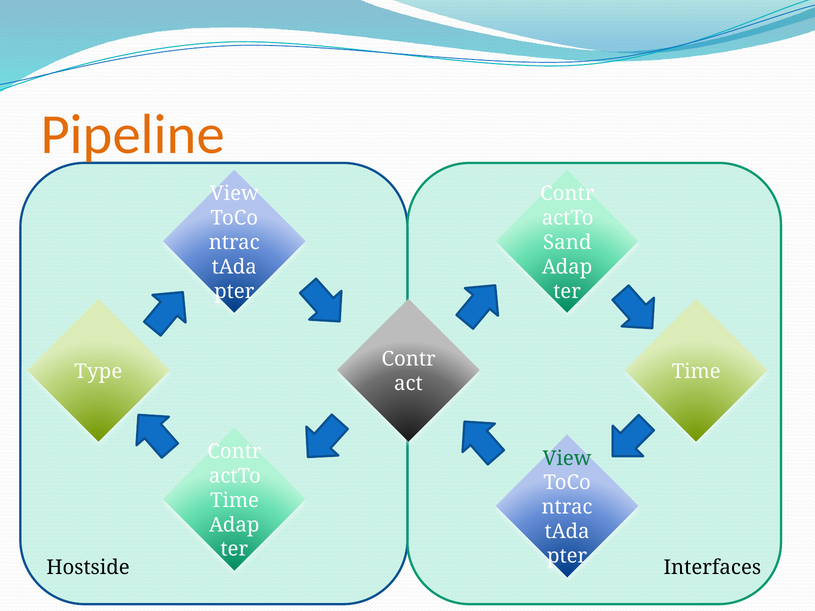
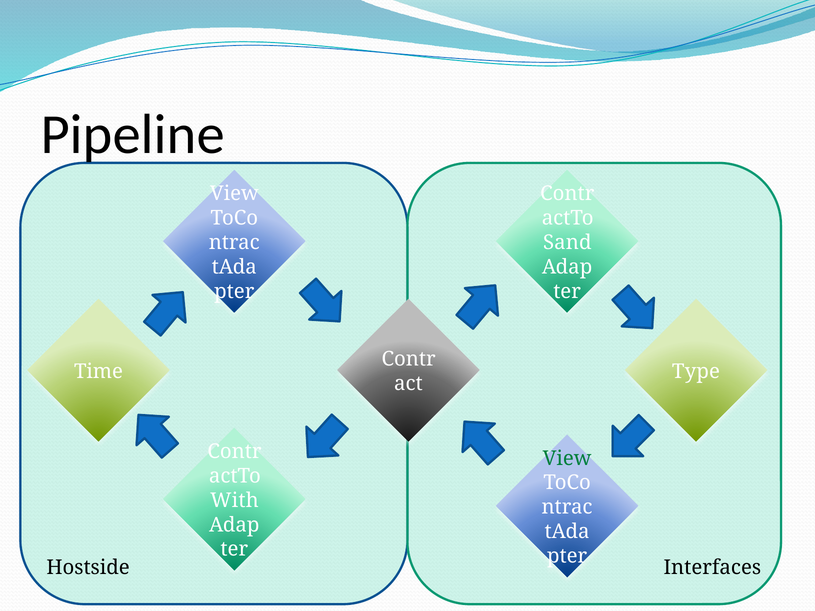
Pipeline colour: orange -> black
Type: Type -> Time
Time at (696, 372): Time -> Type
Time at (235, 501): Time -> With
